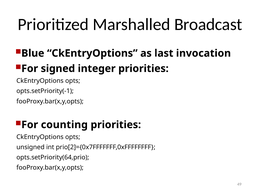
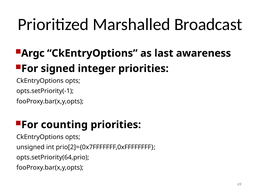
Blue: Blue -> Argc
invocation: invocation -> awareness
